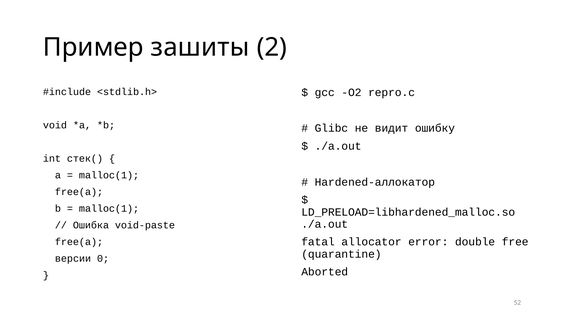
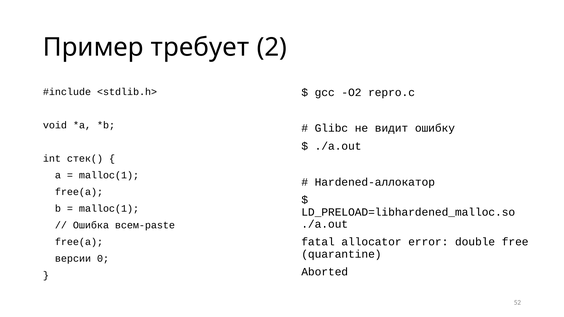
зашиты: зашиты -> требует
void-paste: void-paste -> всем-paste
